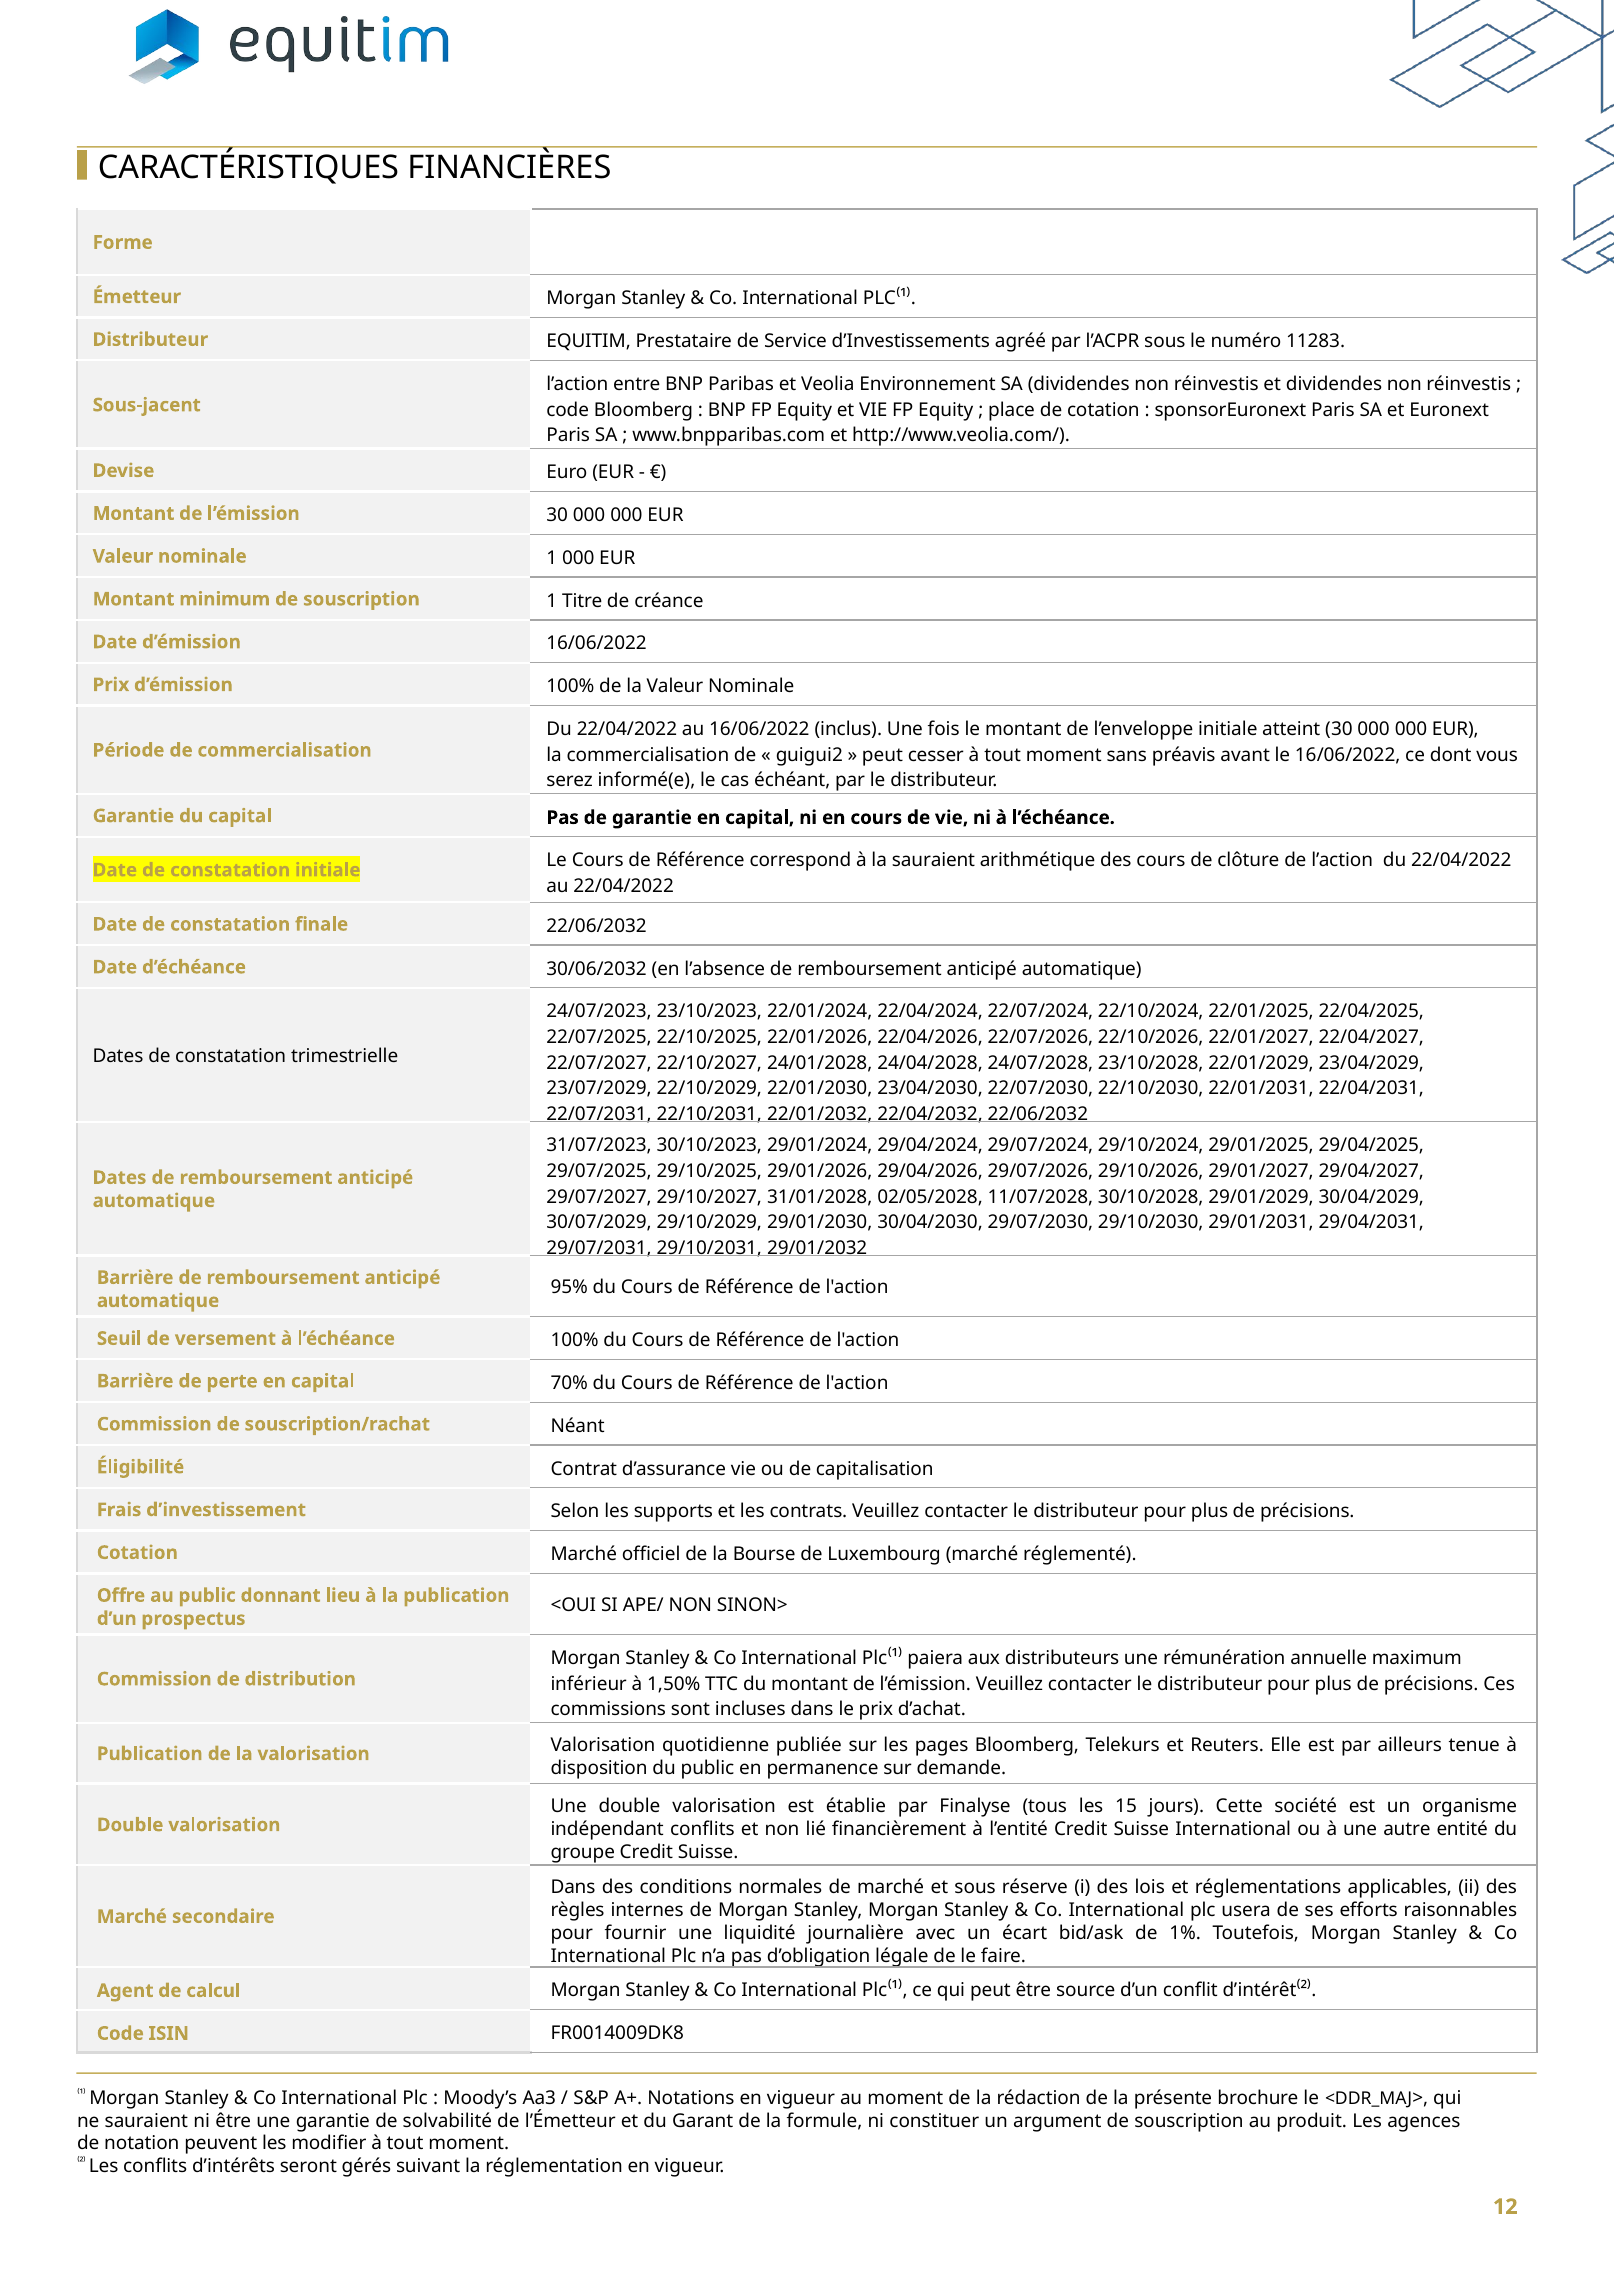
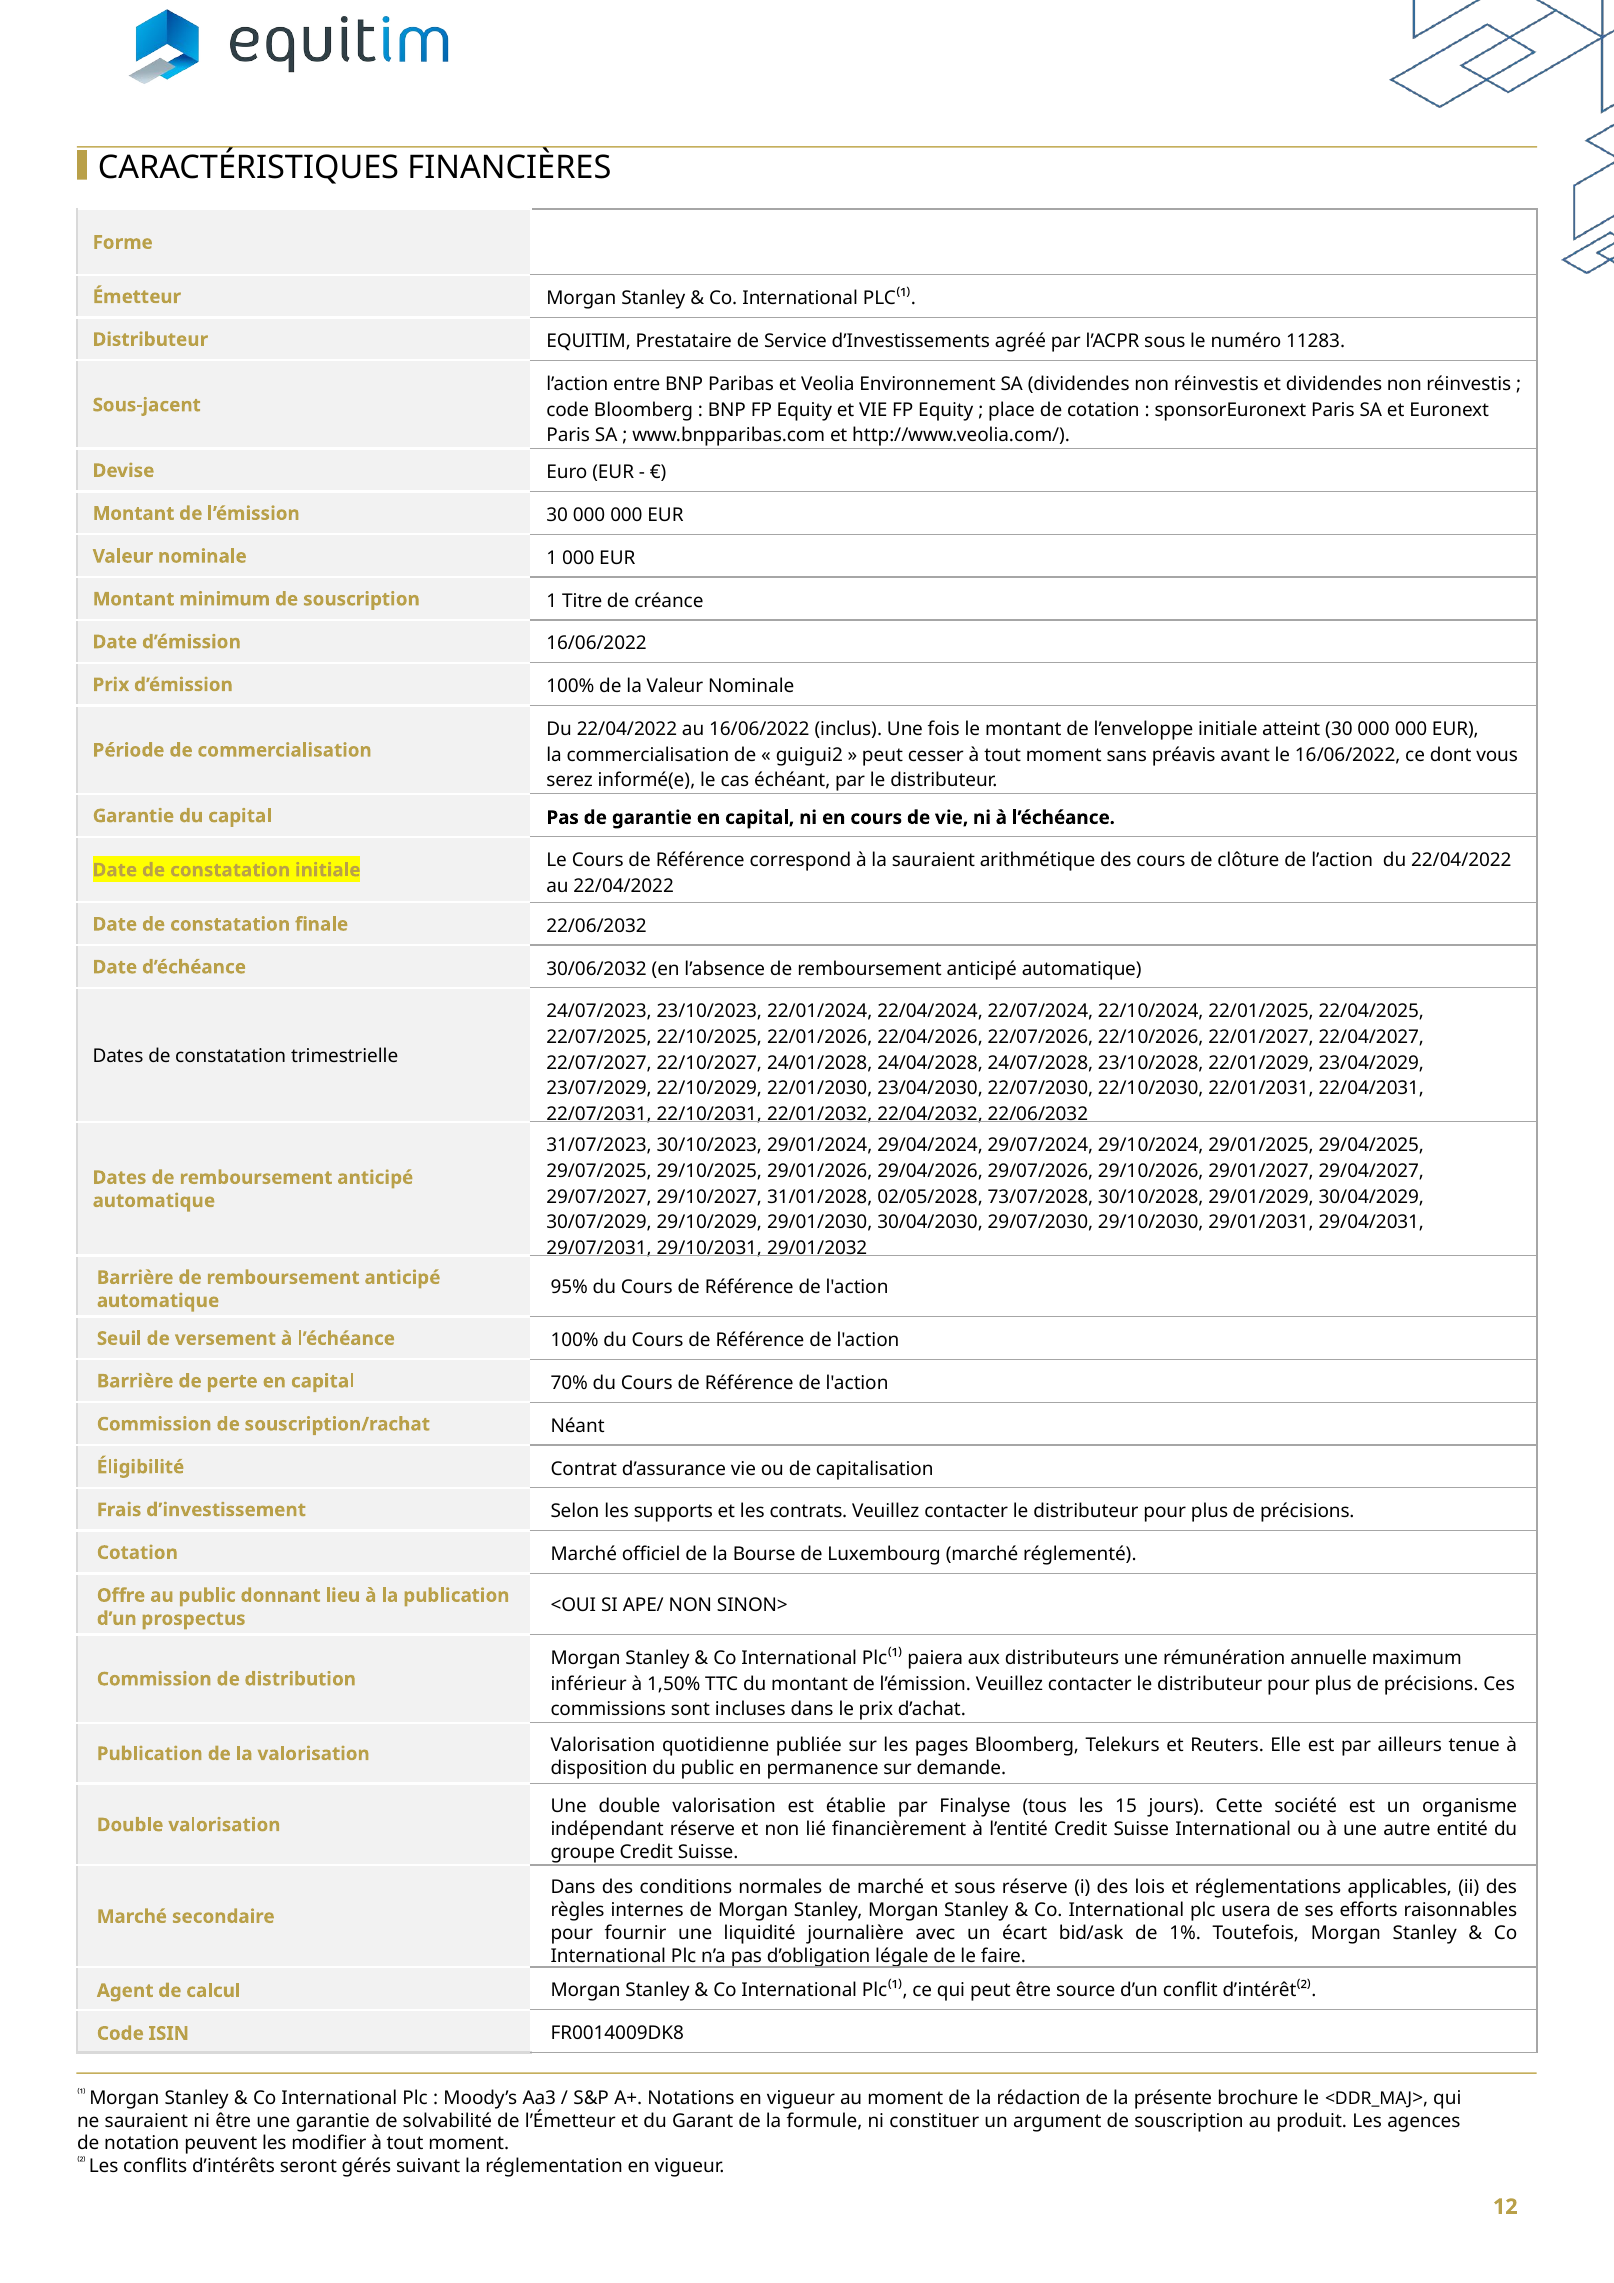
11/07/2028: 11/07/2028 -> 73/07/2028
indépendant conflits: conflits -> réserve
